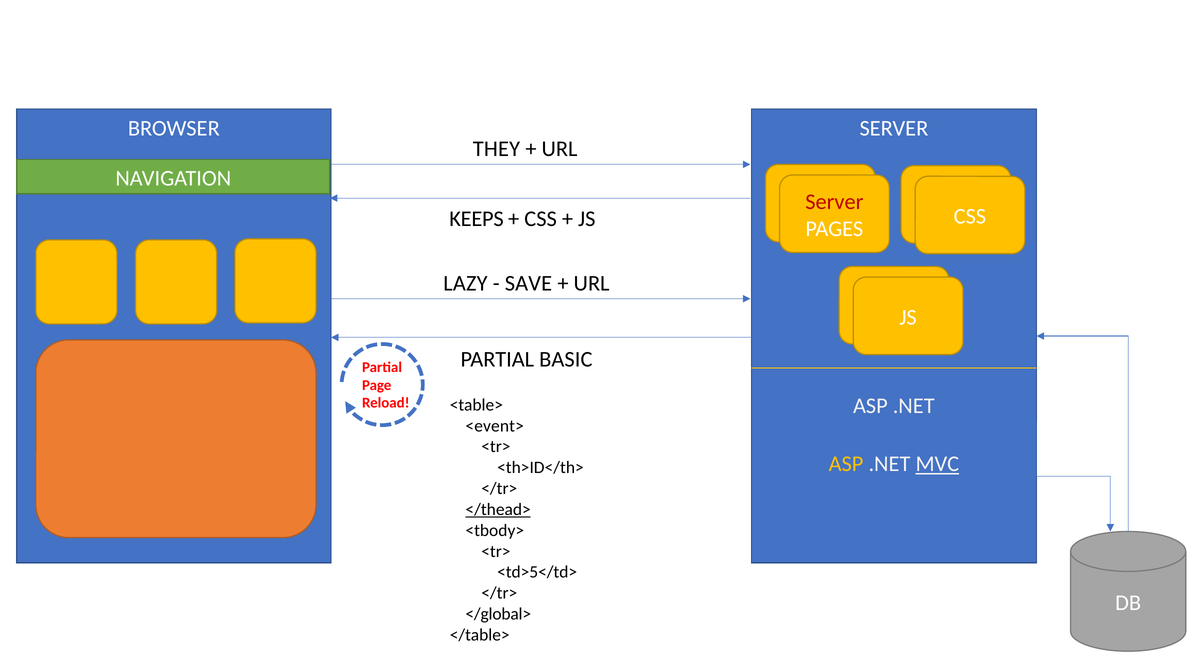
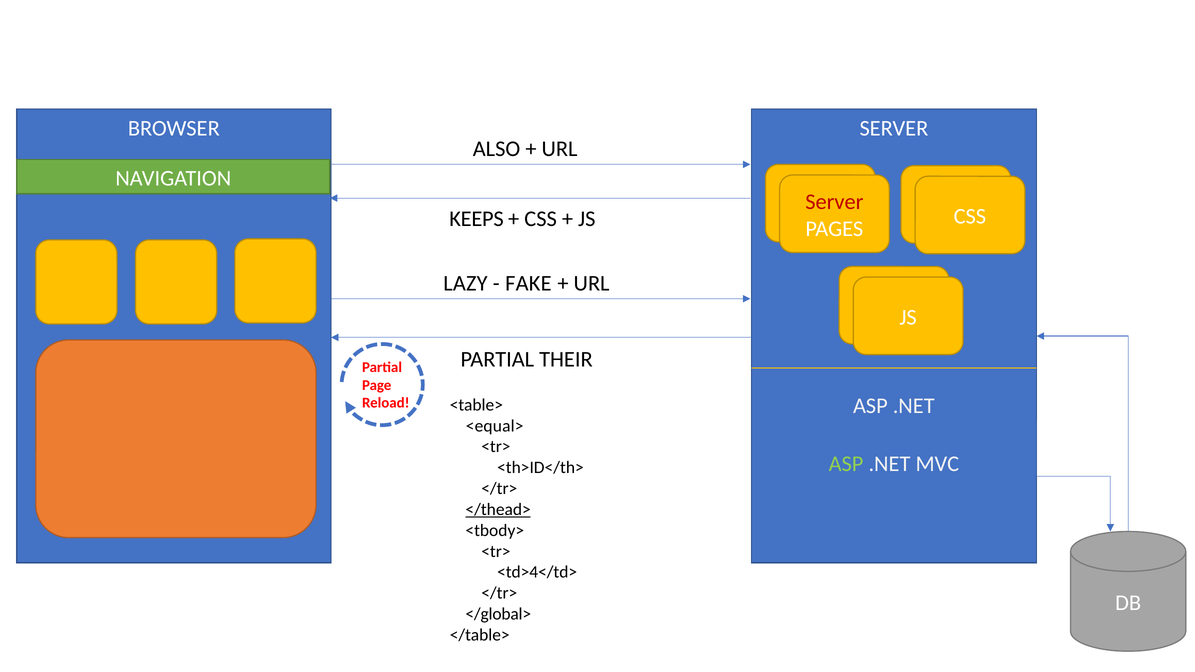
THEY: THEY -> ALSO
SAVE: SAVE -> FAKE
BASIC: BASIC -> THEIR
<event>: <event> -> <equal>
ASP at (846, 464) colour: yellow -> light green
MVC underline: present -> none
<td>5</td>: <td>5</td> -> <td>4</td>
